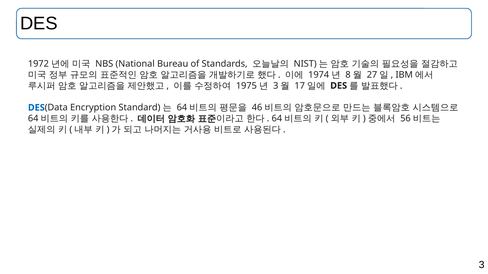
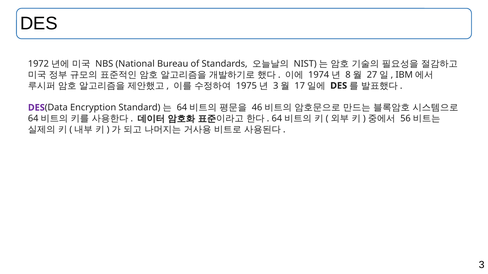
DES at (36, 108) colour: blue -> purple
